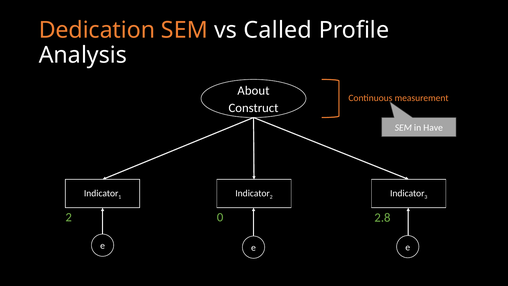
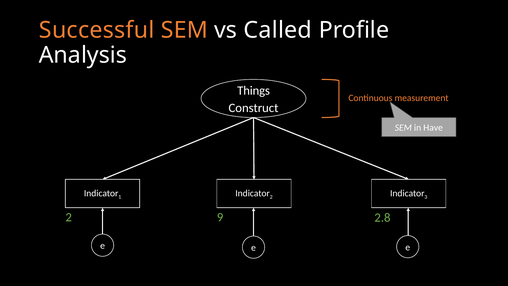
Dedication: Dedication -> Successful
About: About -> Things
0: 0 -> 9
